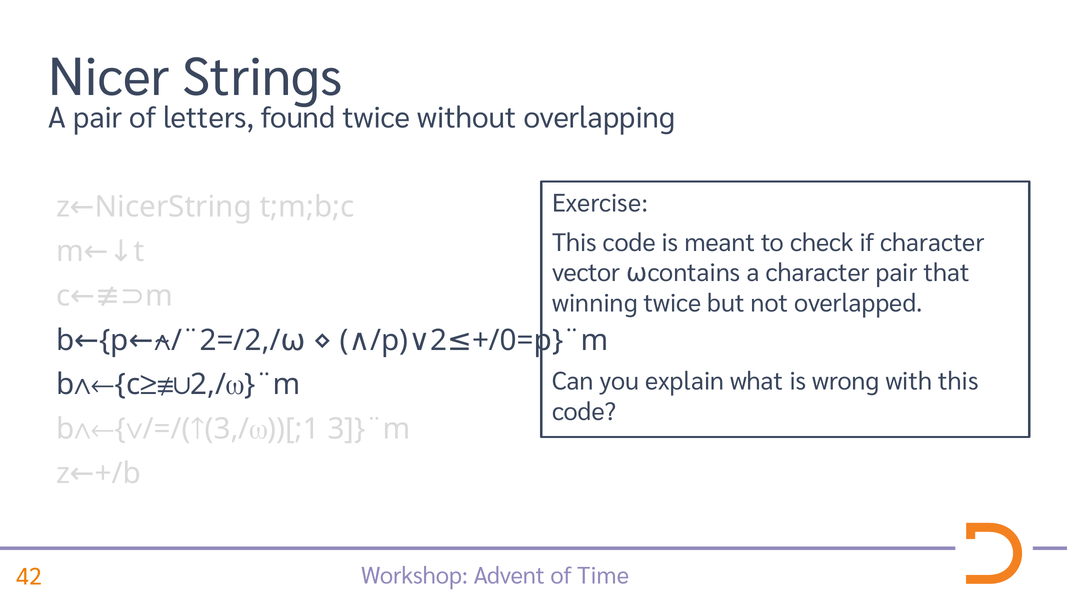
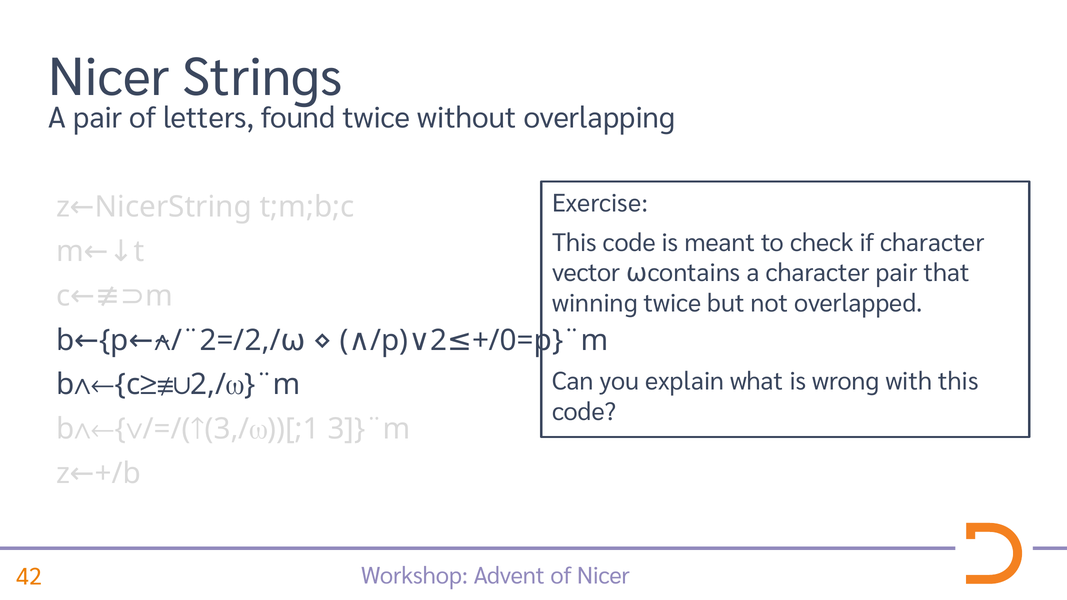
of Time: Time -> Nicer
